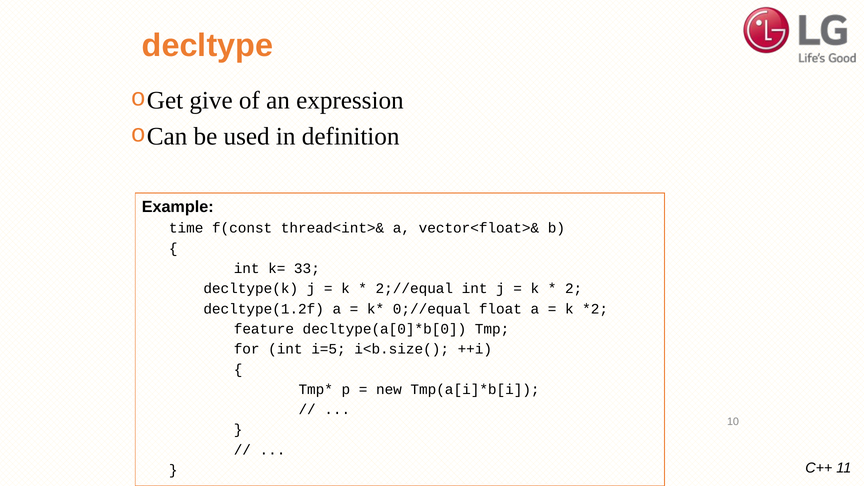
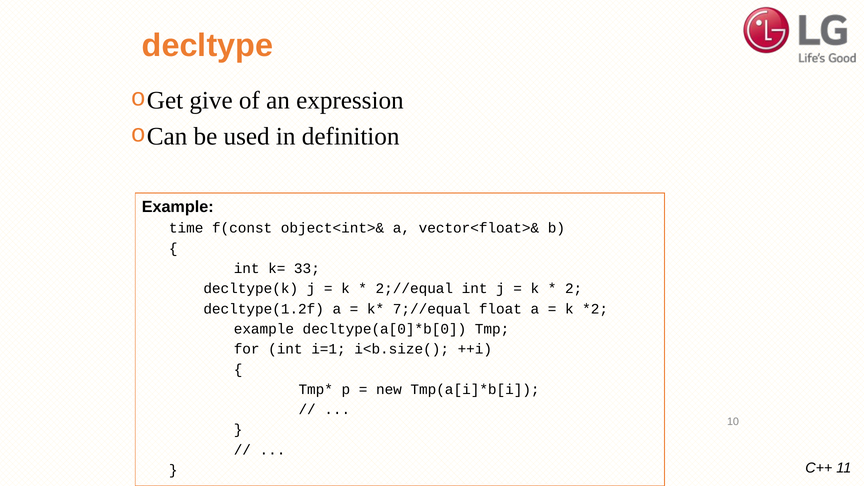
thread<int>&: thread<int>& -> object<int>&
0;//equal: 0;//equal -> 7;//equal
feature at (264, 329): feature -> example
i=5: i=5 -> i=1
